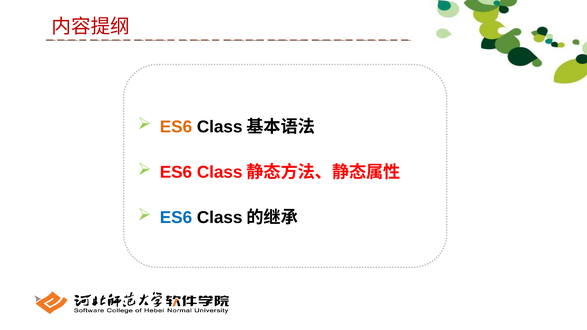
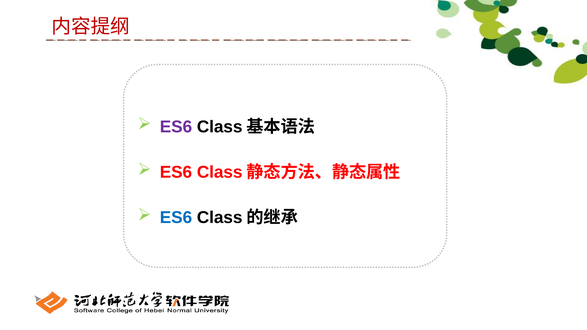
ES6 at (176, 127) colour: orange -> purple
